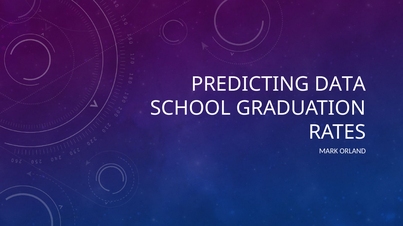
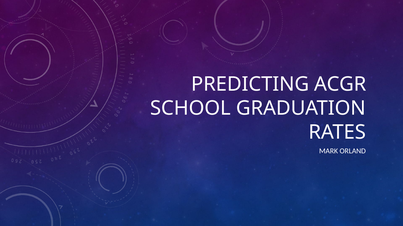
DATA: DATA -> ACGR
